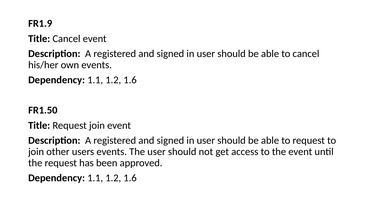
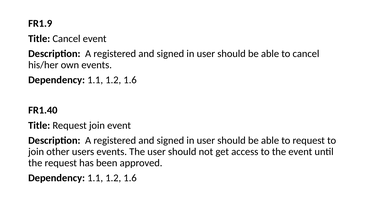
FR1.50: FR1.50 -> FR1.40
